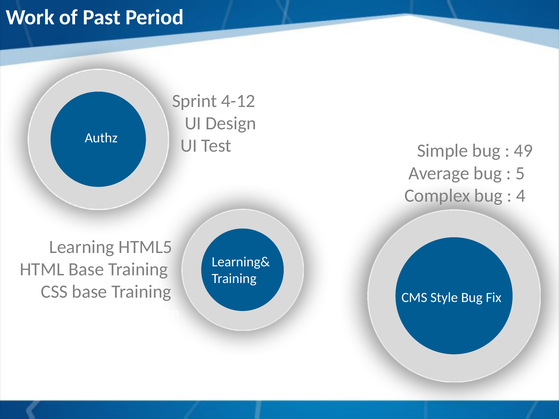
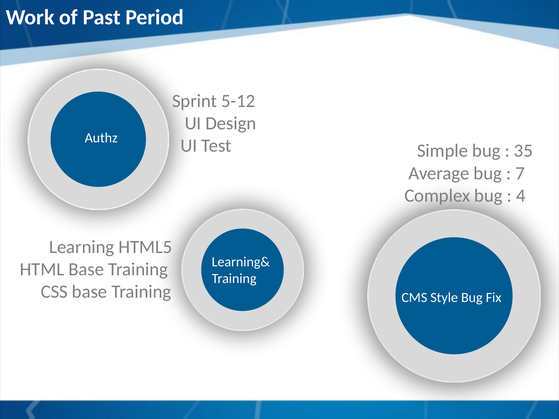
4-12: 4-12 -> 5-12
49: 49 -> 35
5: 5 -> 7
